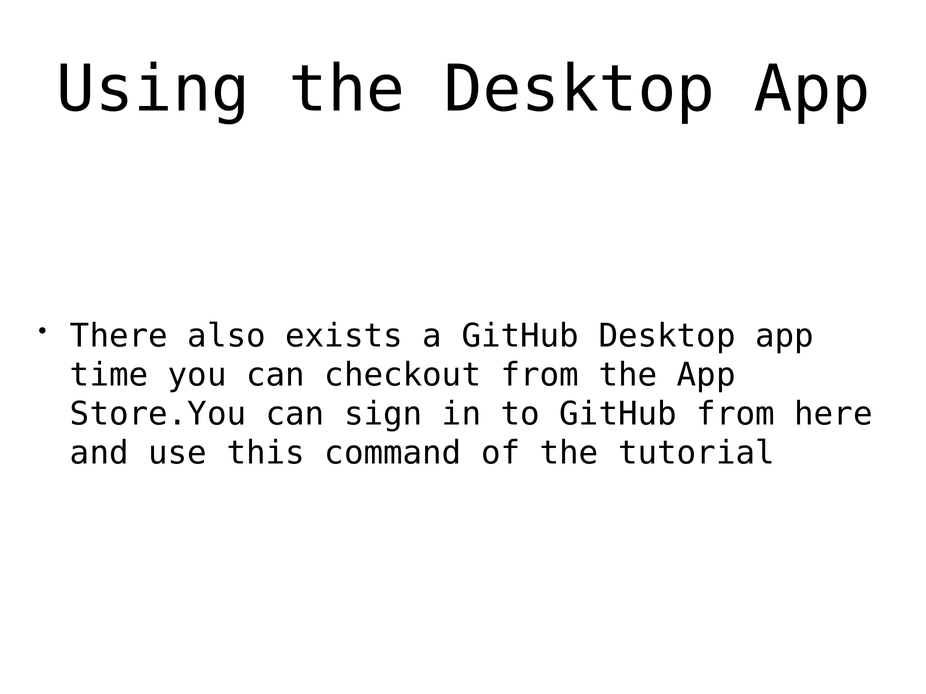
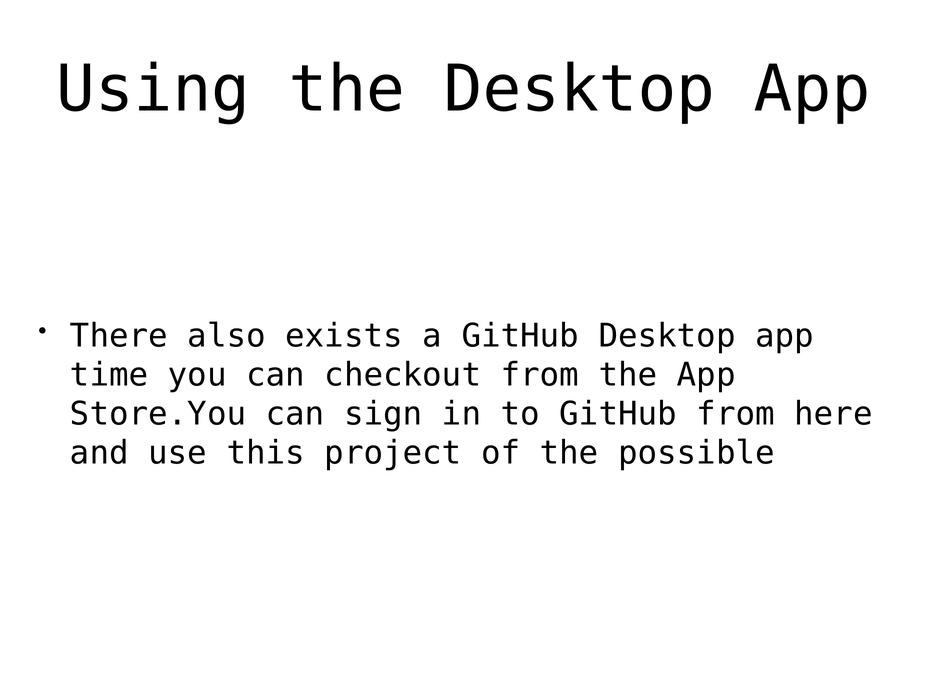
command: command -> project
tutorial: tutorial -> possible
